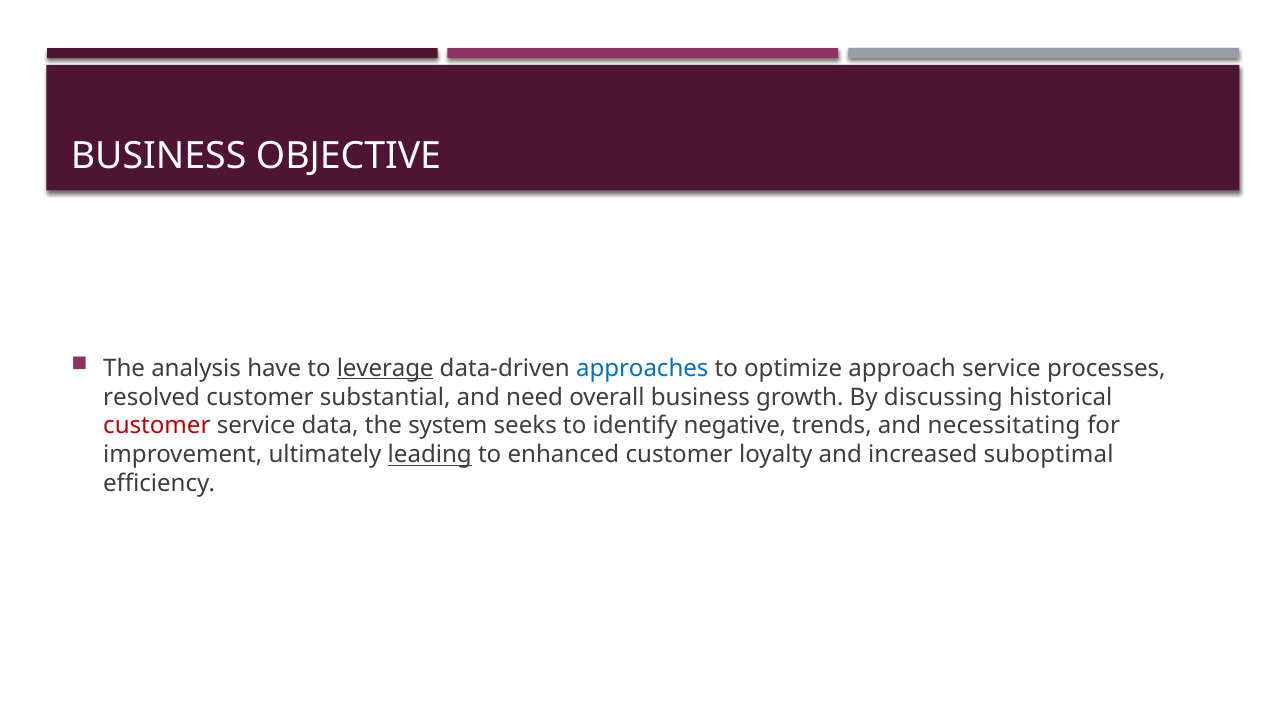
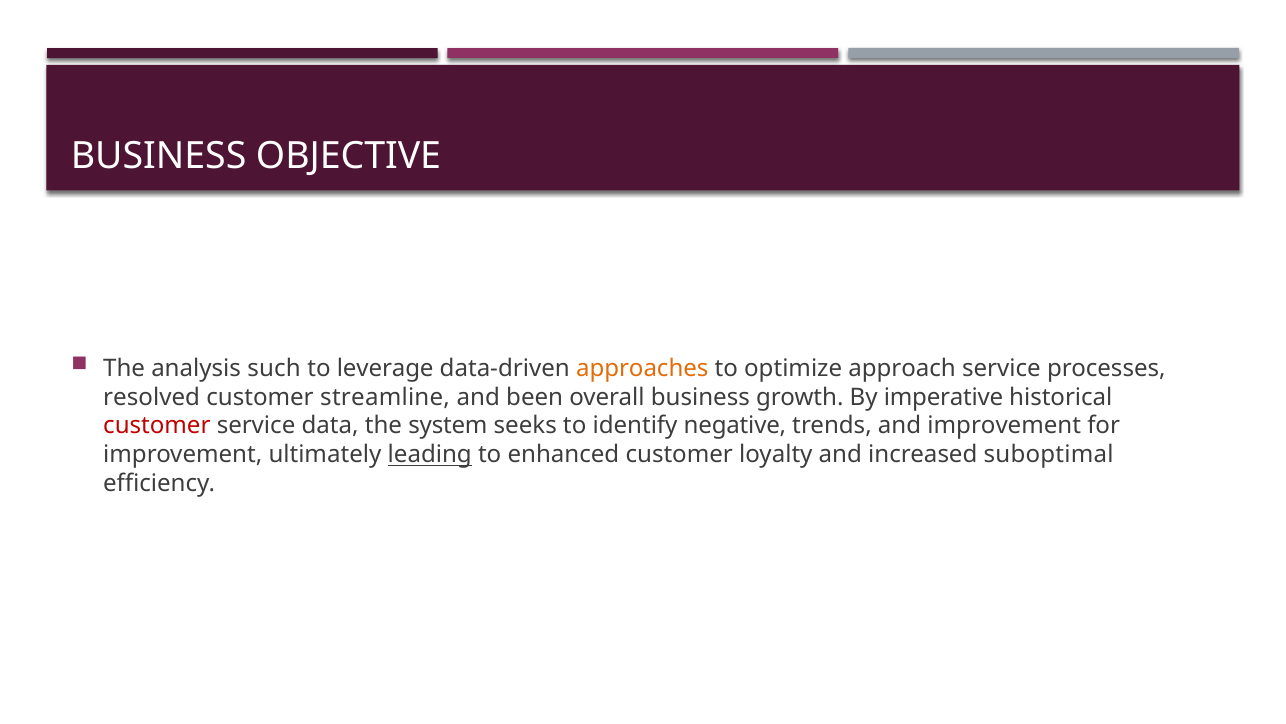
have: have -> such
leverage underline: present -> none
approaches colour: blue -> orange
substantial: substantial -> streamline
need: need -> been
discussing: discussing -> imperative
and necessitating: necessitating -> improvement
